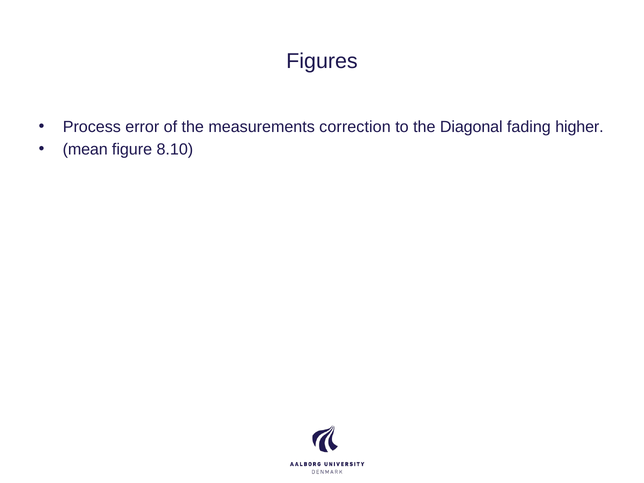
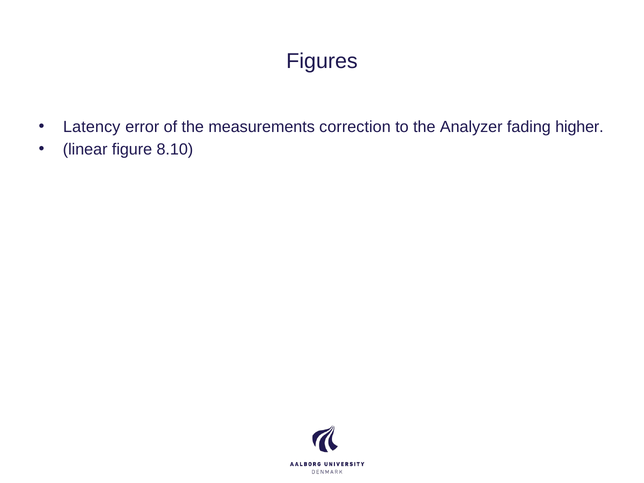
Process: Process -> Latency
Diagonal: Diagonal -> Analyzer
mean: mean -> linear
